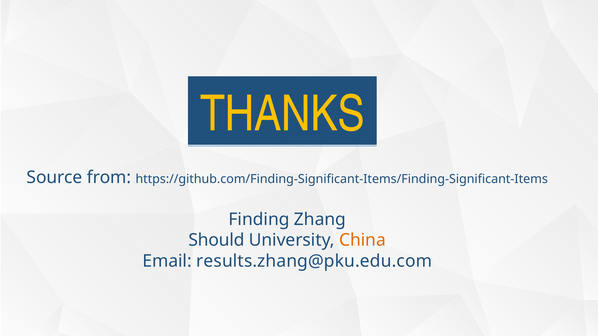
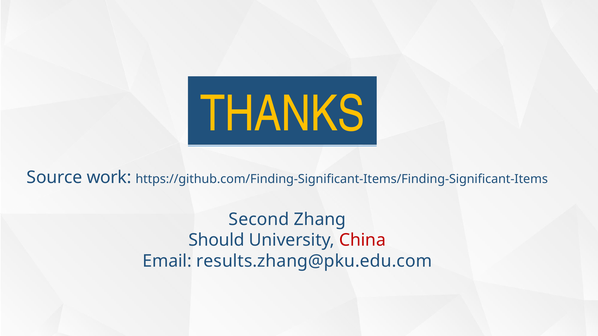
from: from -> work
Finding: Finding -> Second
China colour: orange -> red
